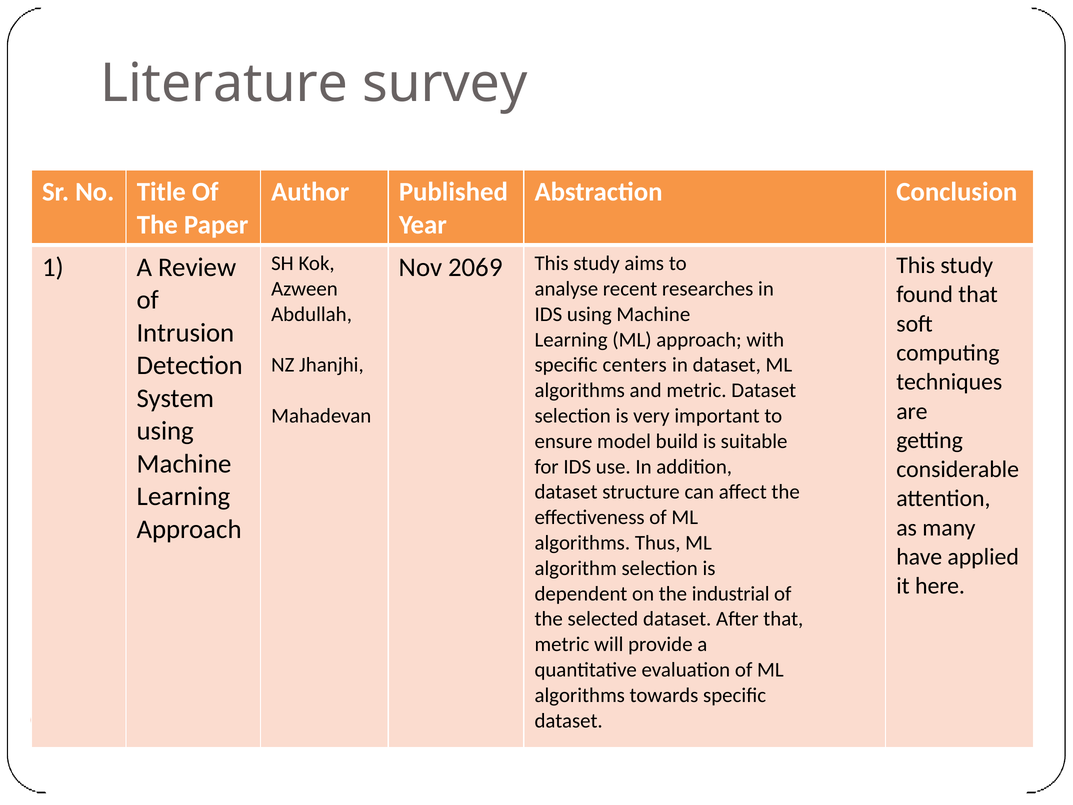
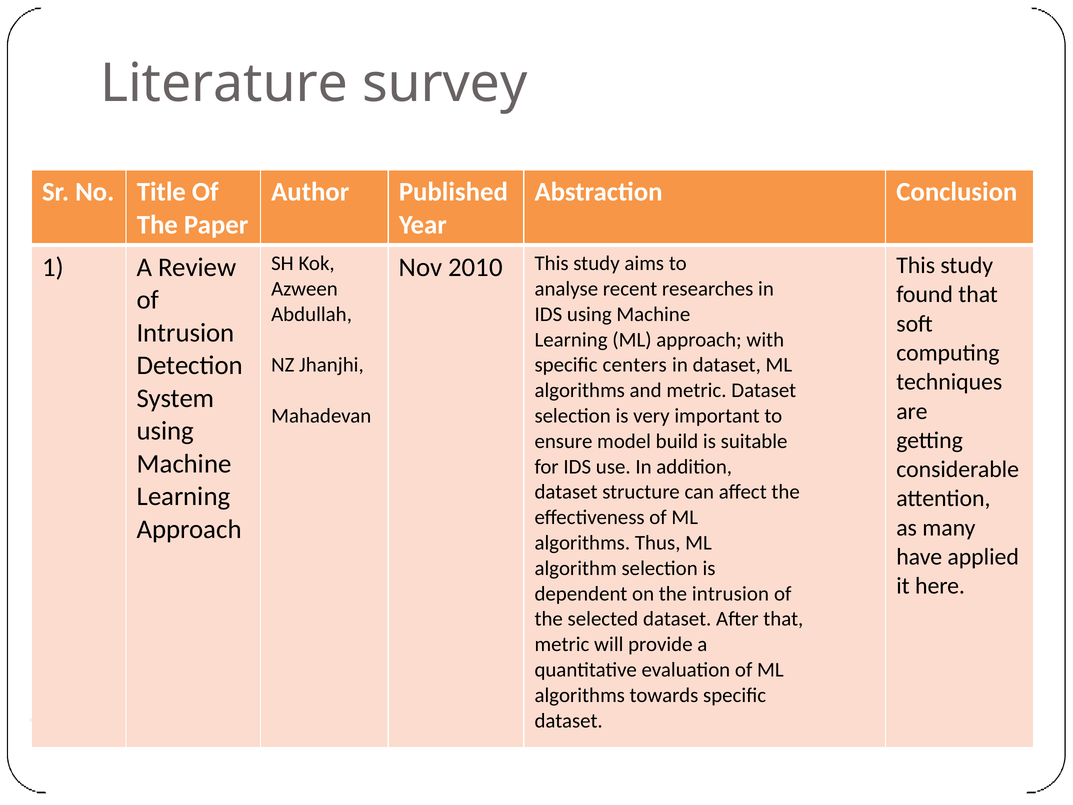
2069: 2069 -> 2010
the industrial: industrial -> intrusion
